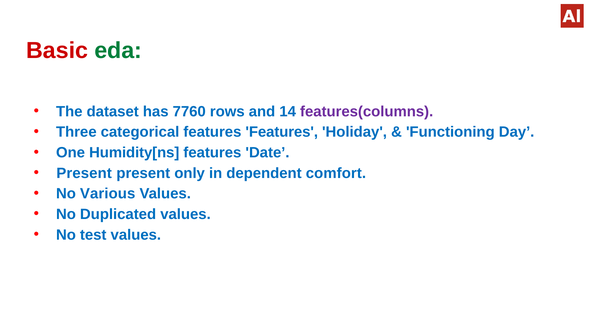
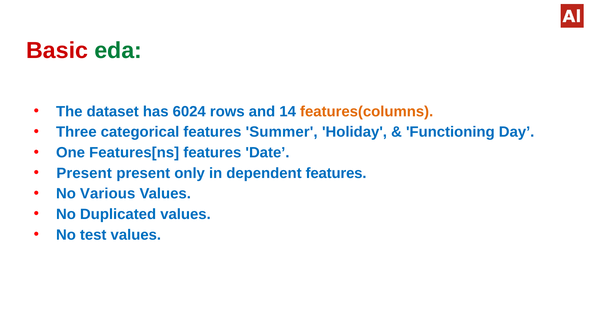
7760: 7760 -> 6024
features(columns colour: purple -> orange
features Features: Features -> Summer
Humidity[ns: Humidity[ns -> Features[ns
dependent comfort: comfort -> features
